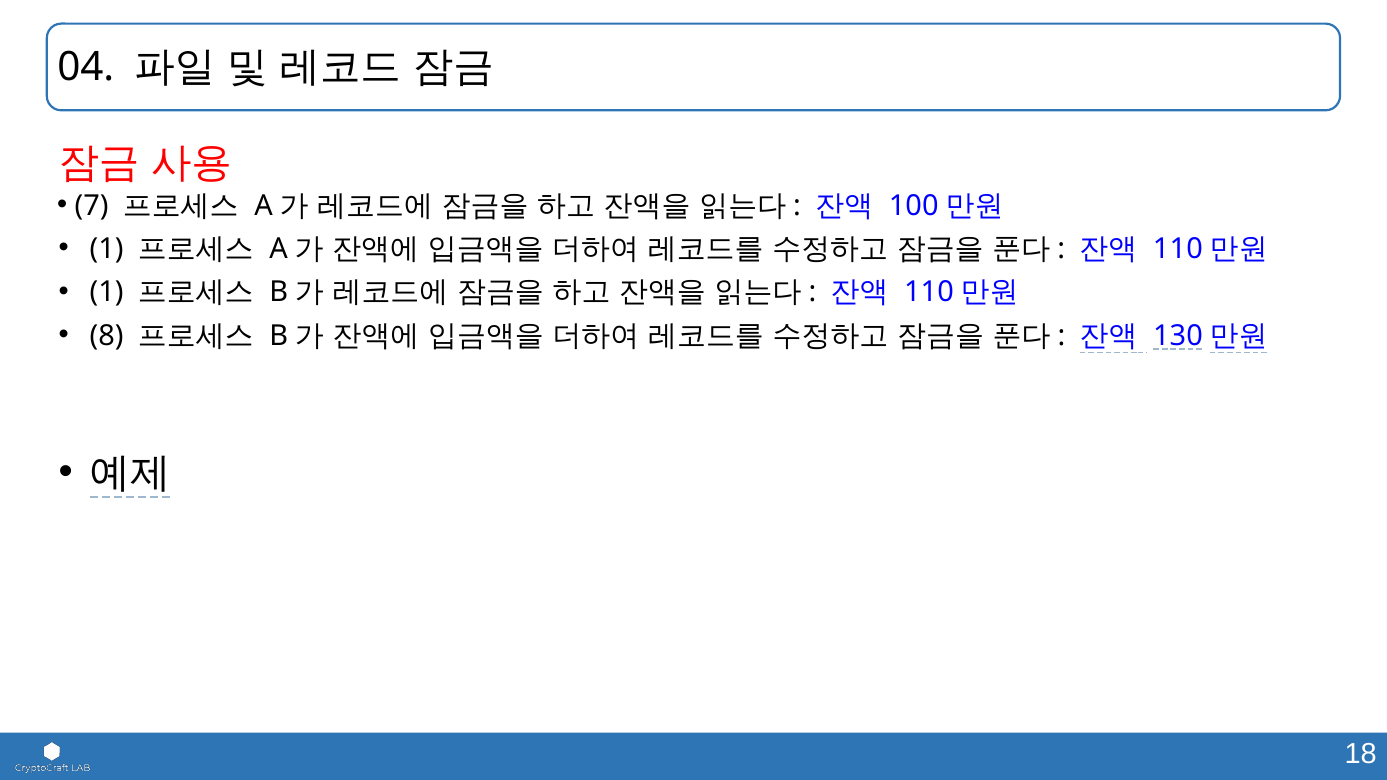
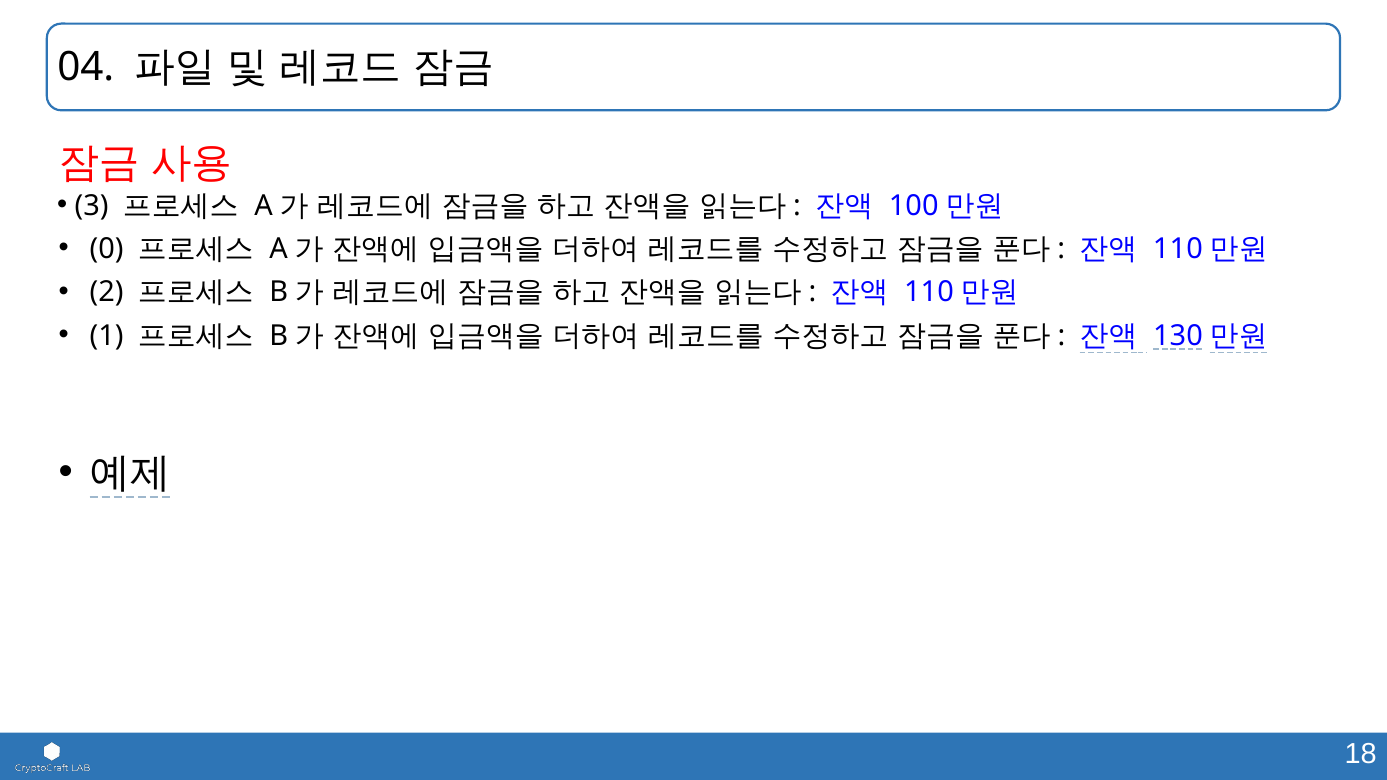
7: 7 -> 3
1 at (107, 249): 1 -> 0
1 at (107, 292): 1 -> 2
8: 8 -> 1
